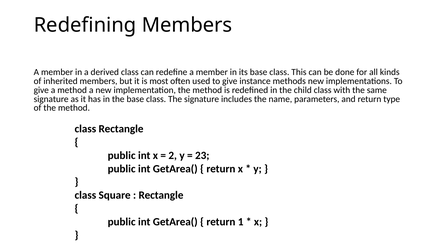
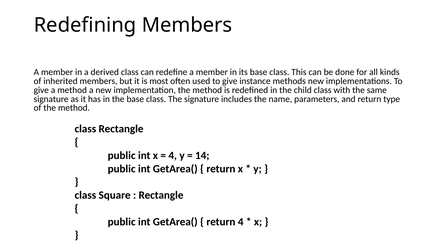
2 at (173, 155): 2 -> 4
23: 23 -> 14
return 1: 1 -> 4
